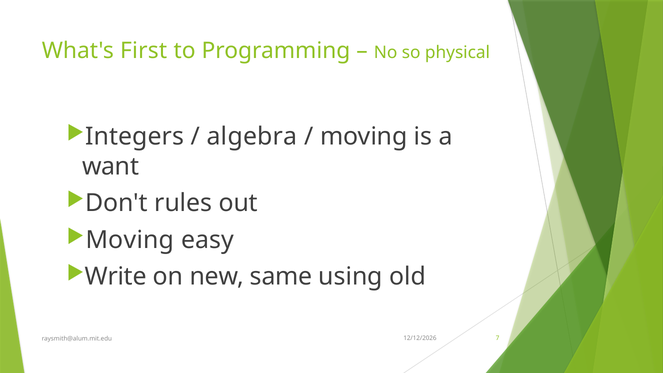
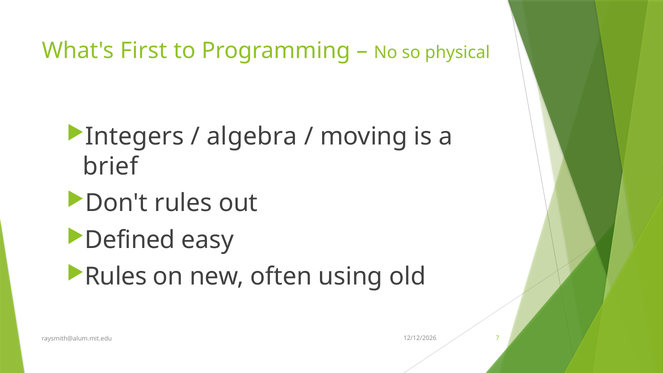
want: want -> brief
Moving at (130, 240): Moving -> Defined
Write at (116, 277): Write -> Rules
same: same -> often
